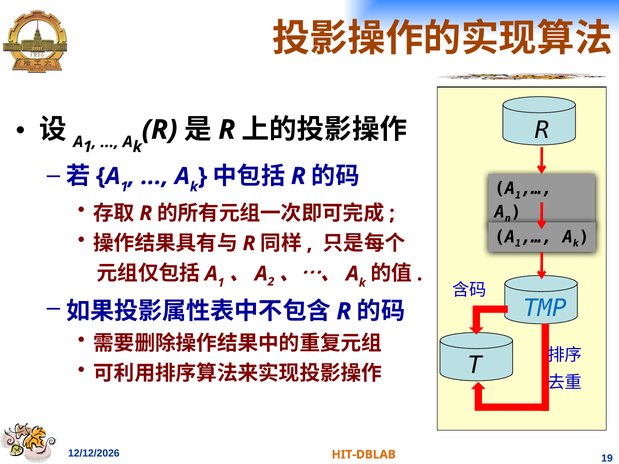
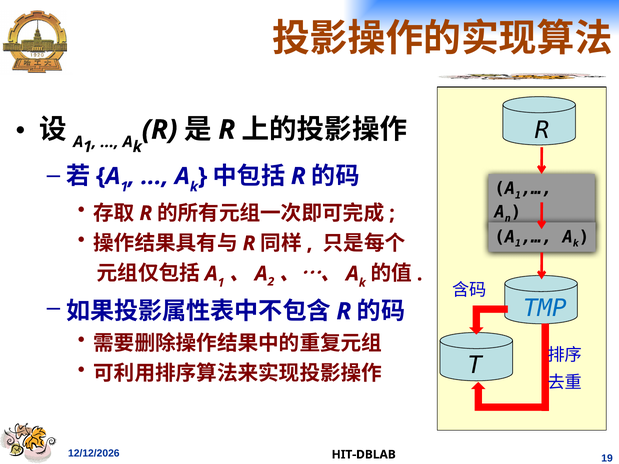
HIT-DBLAB colour: orange -> black
